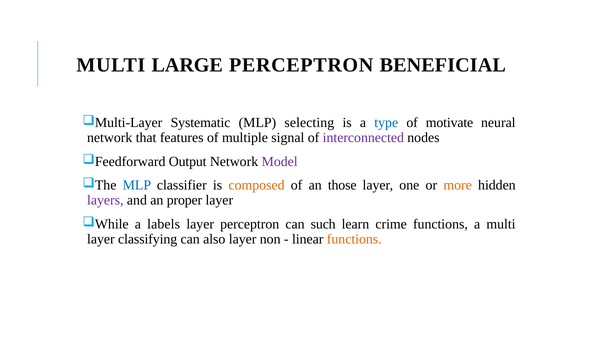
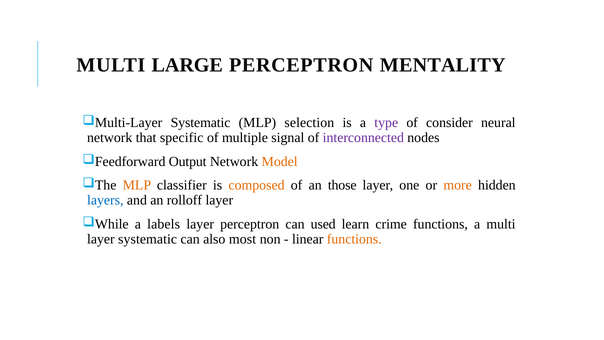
BENEFICIAL: BENEFICIAL -> MENTALITY
selecting: selecting -> selection
type colour: blue -> purple
motivate: motivate -> consider
features: features -> specific
Model colour: purple -> orange
MLP at (137, 185) colour: blue -> orange
layers colour: purple -> blue
proper: proper -> rolloff
such: such -> used
layer classifying: classifying -> systematic
also layer: layer -> most
